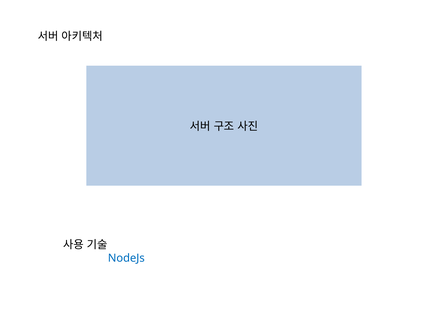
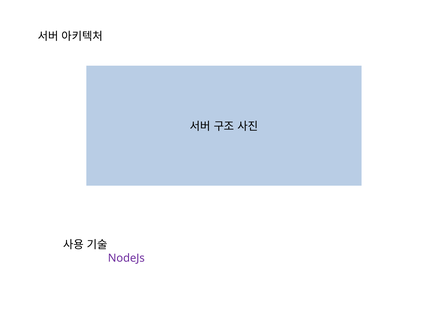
NodeJs colour: blue -> purple
